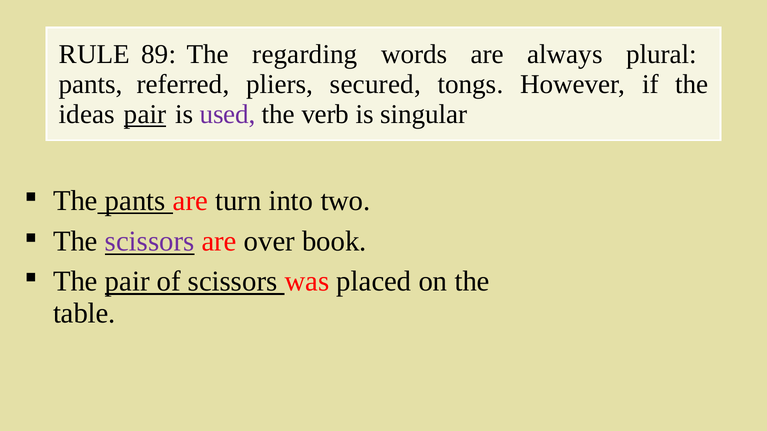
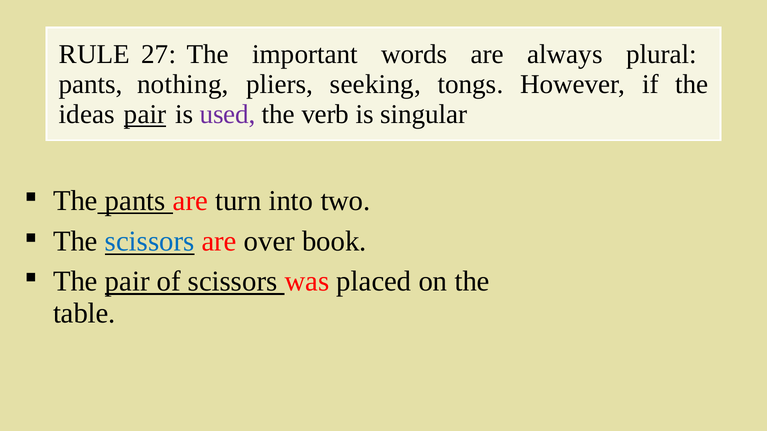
89: 89 -> 27
regarding: regarding -> important
referred: referred -> nothing
secured: secured -> seeking
scissors at (150, 242) colour: purple -> blue
